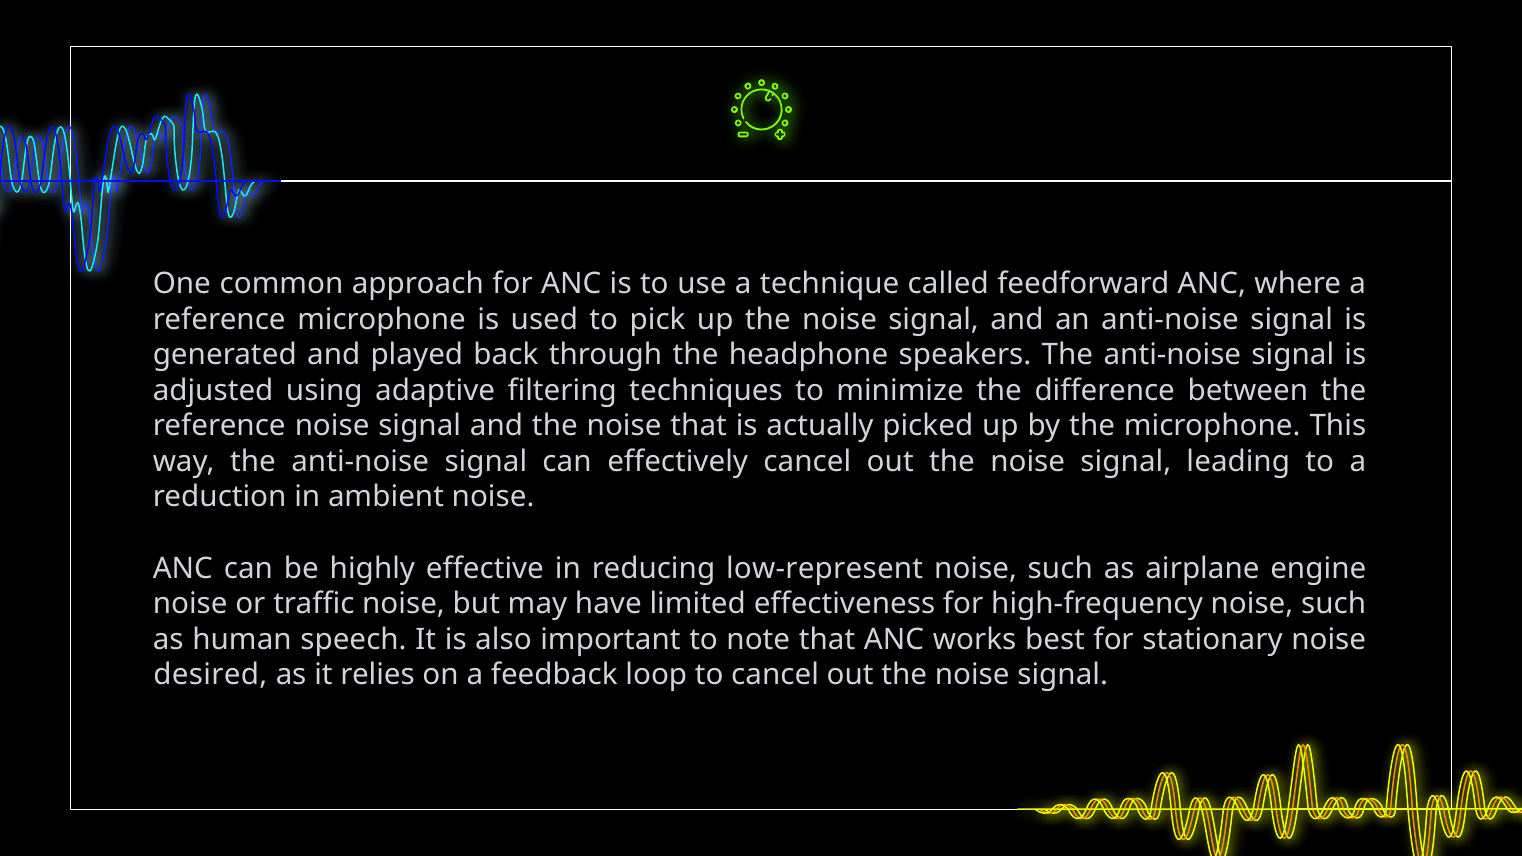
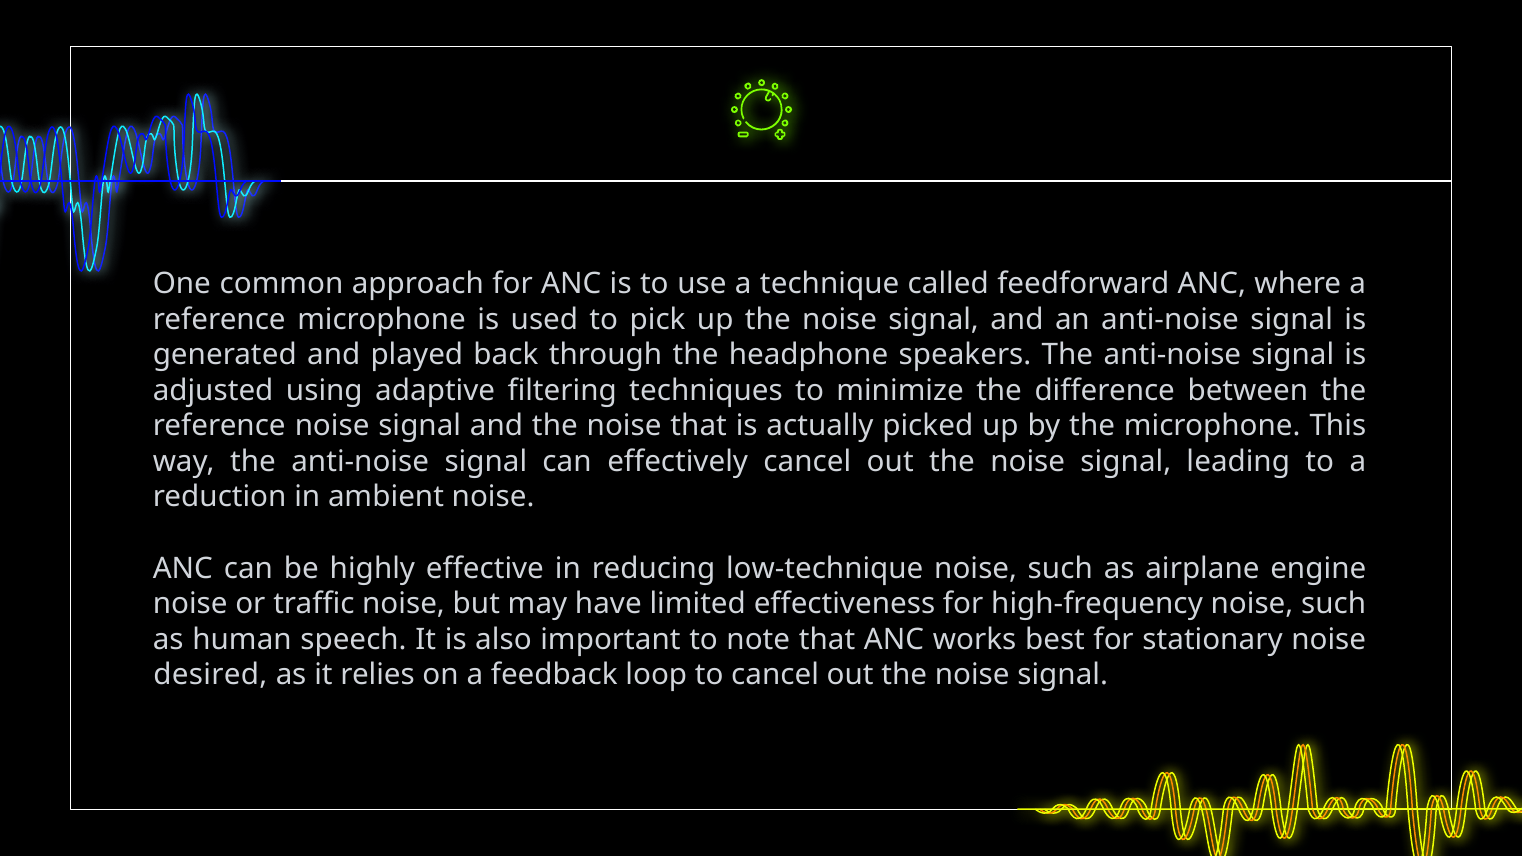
low-represent: low-represent -> low-technique
